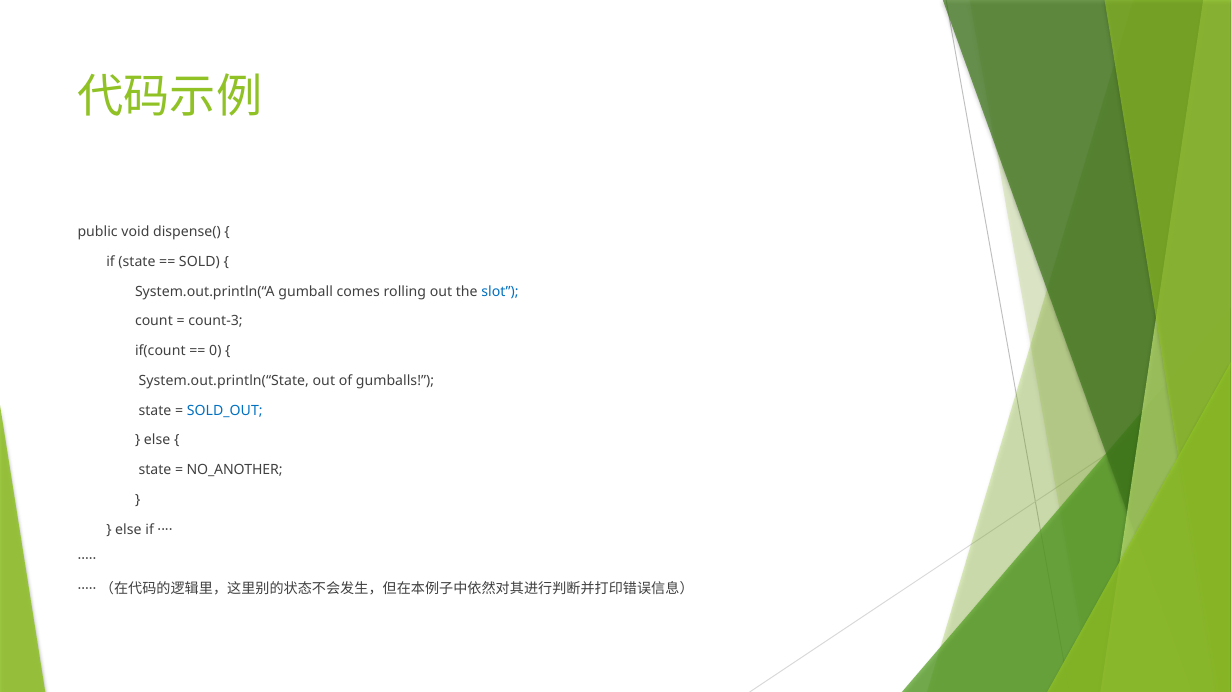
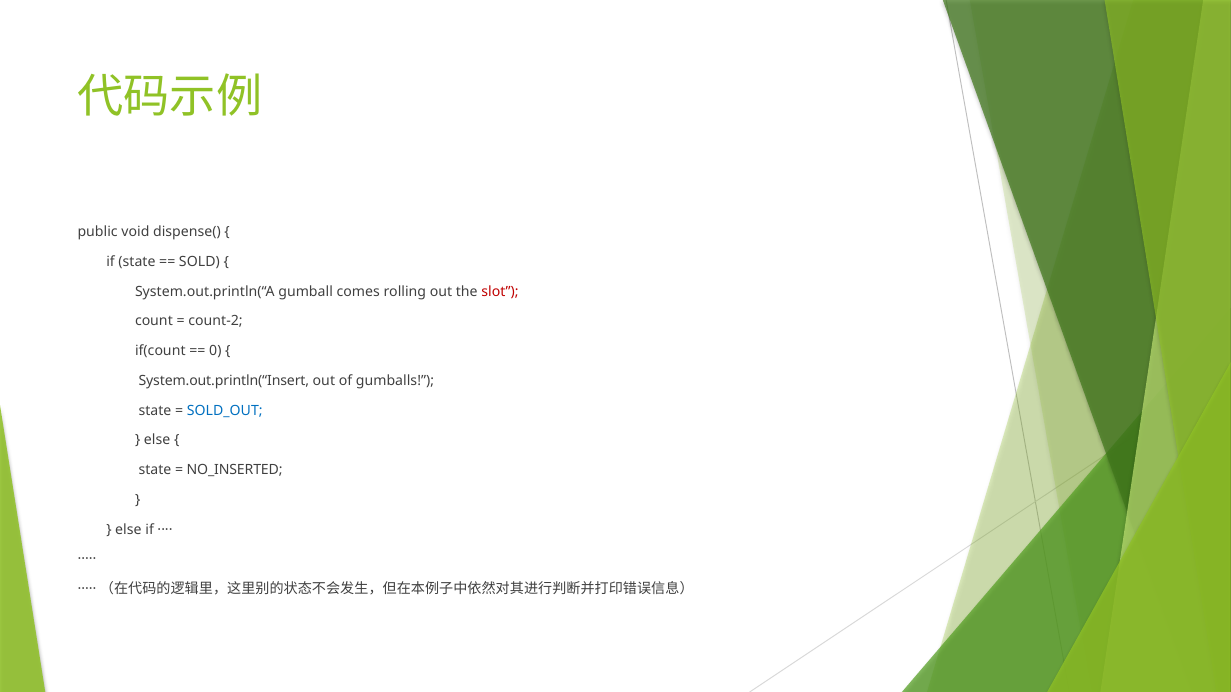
slot colour: blue -> red
count-3: count-3 -> count-2
System.out.println(“State: System.out.println(“State -> System.out.println(“Insert
NO_ANOTHER: NO_ANOTHER -> NO_INSERTED
